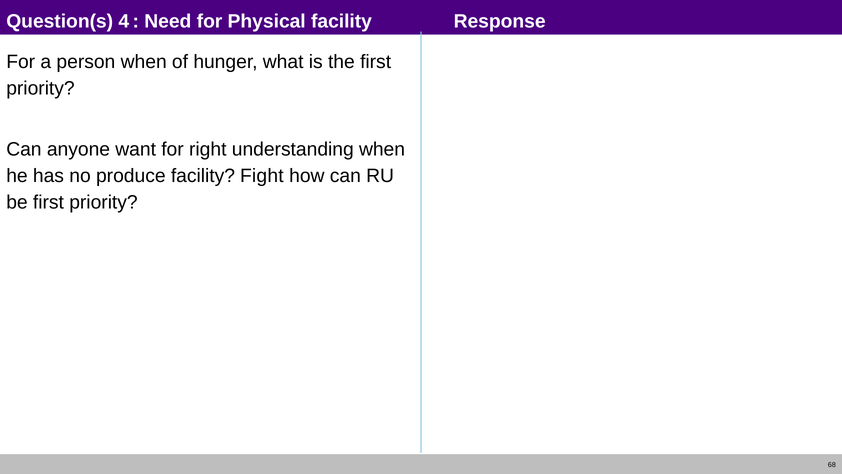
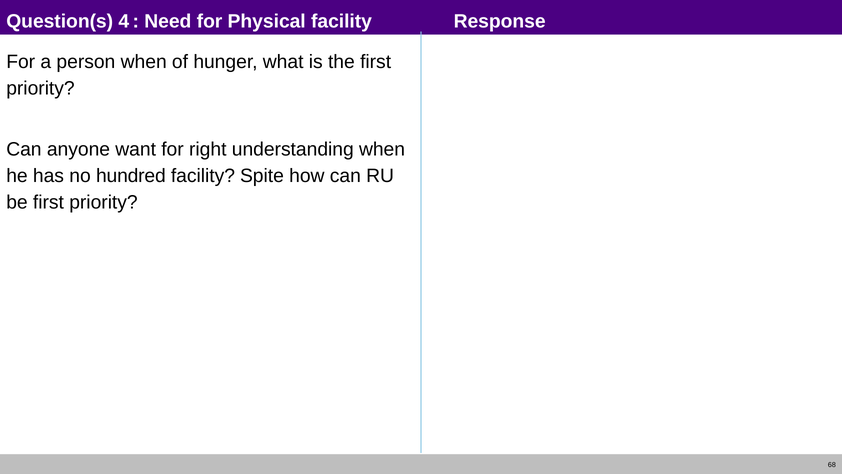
produce: produce -> hundred
Fight: Fight -> Spite
